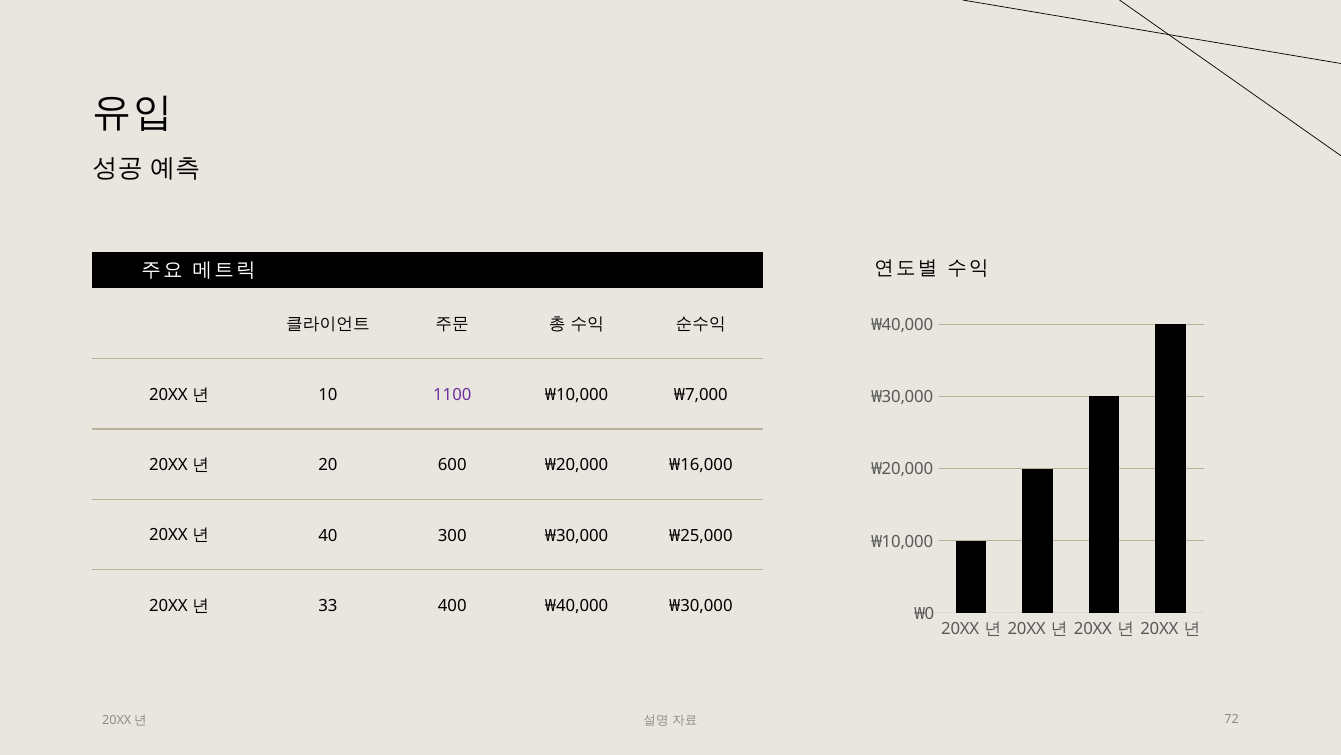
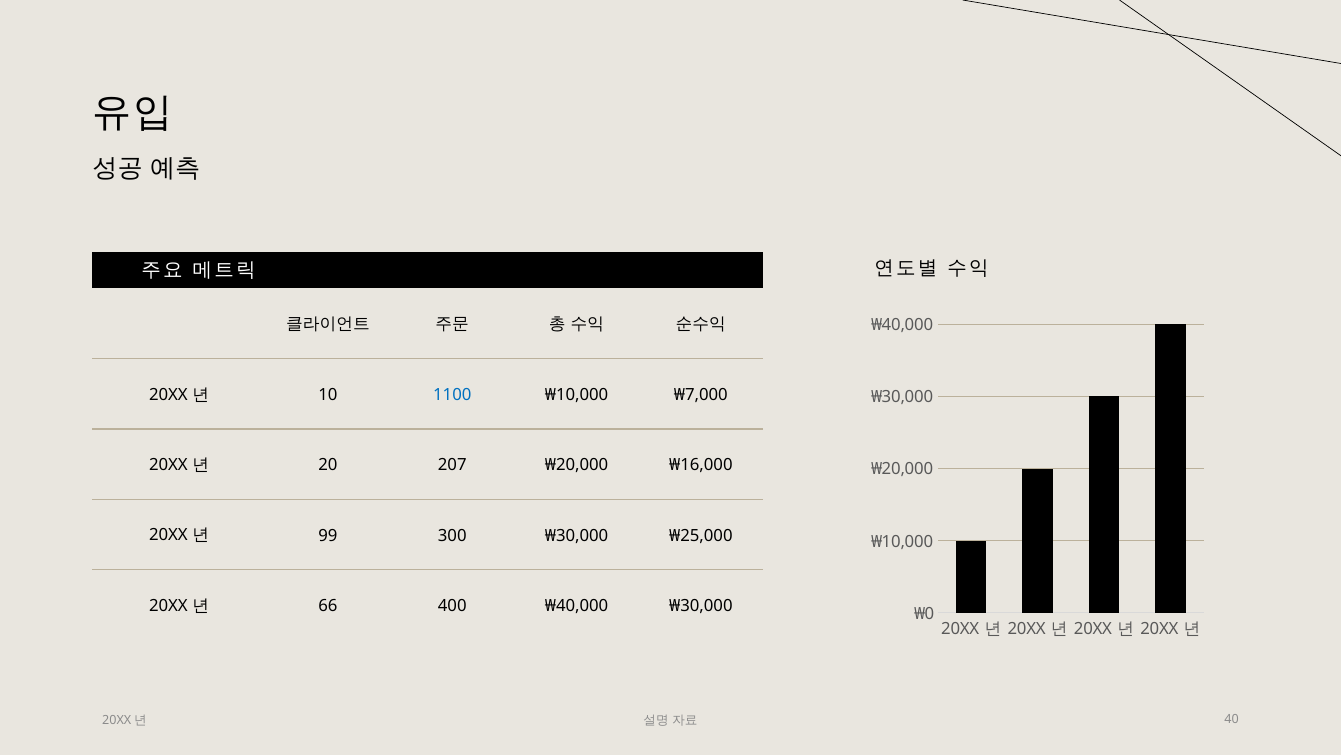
1100 colour: purple -> blue
600: 600 -> 207
40: 40 -> 99
33: 33 -> 66
72: 72 -> 40
